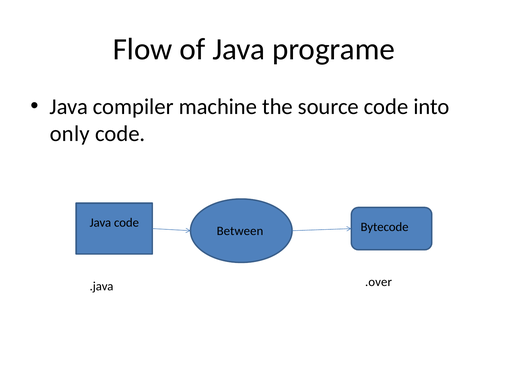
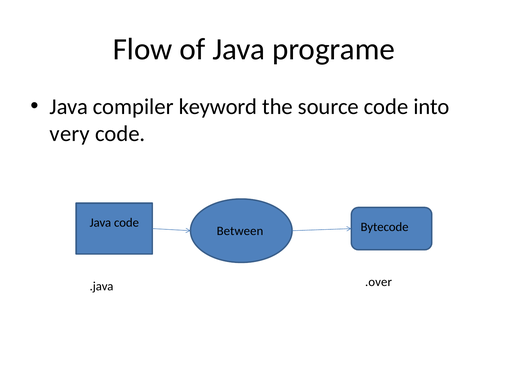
machine: machine -> keyword
only: only -> very
